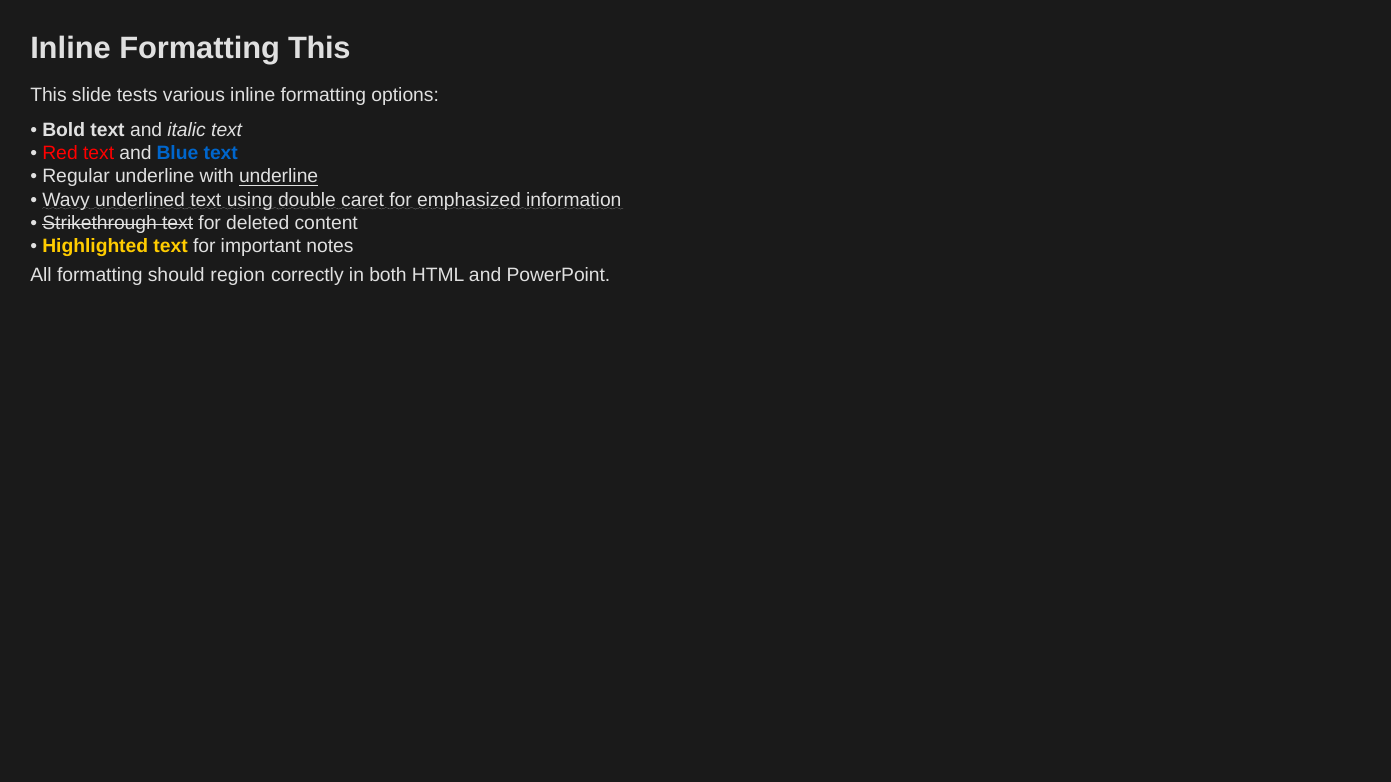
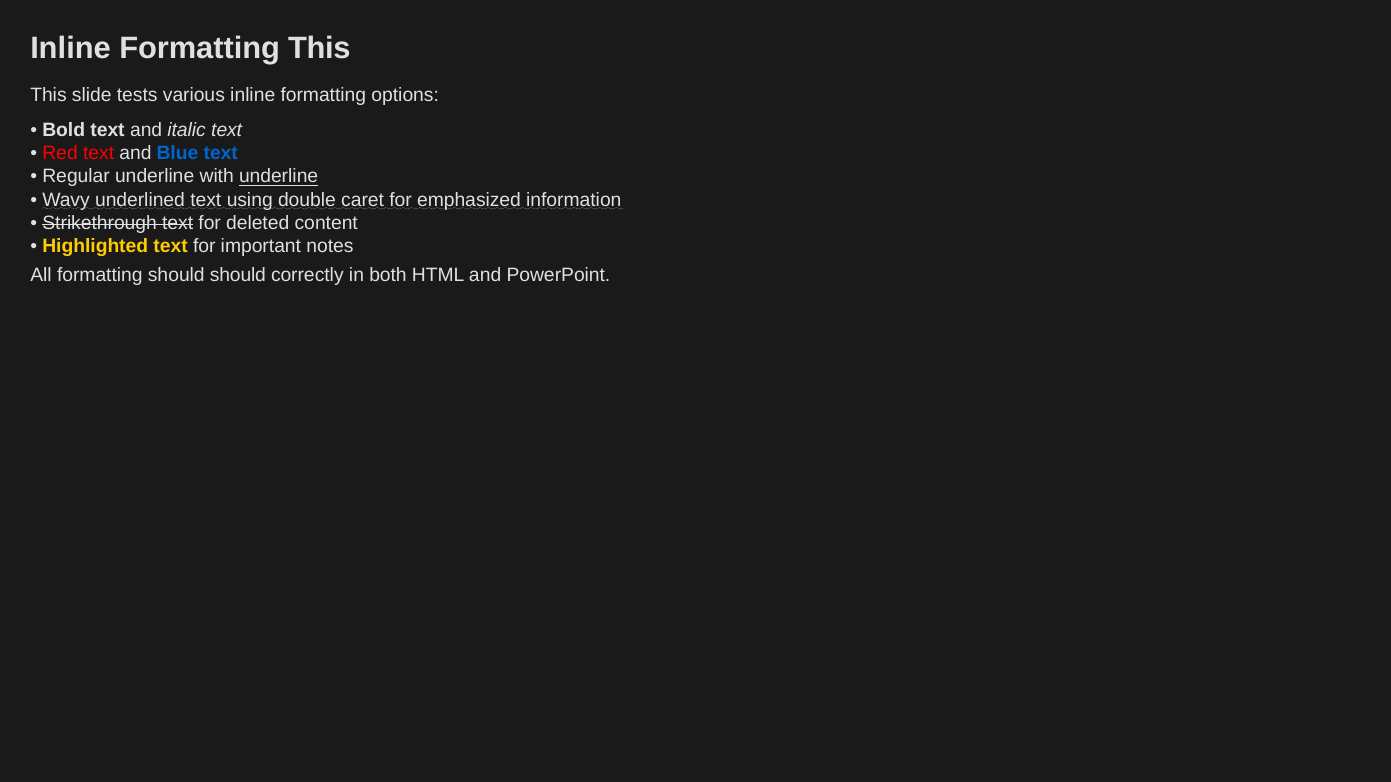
should region: region -> should
